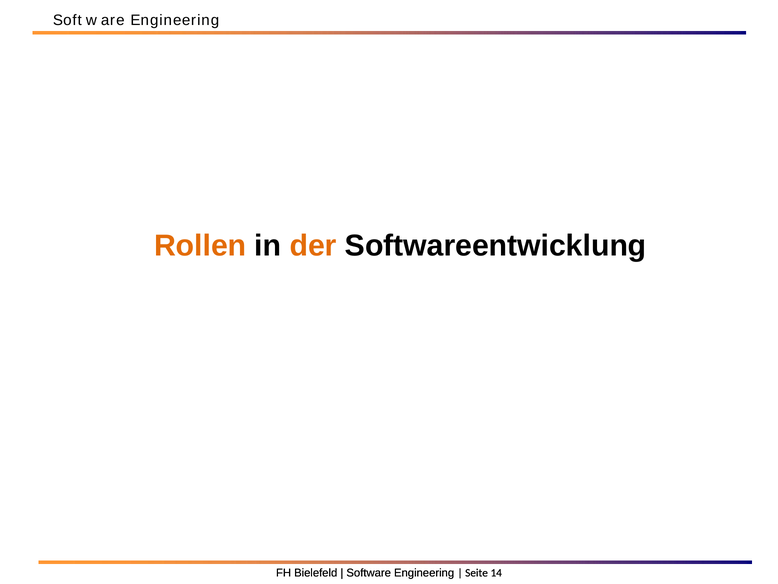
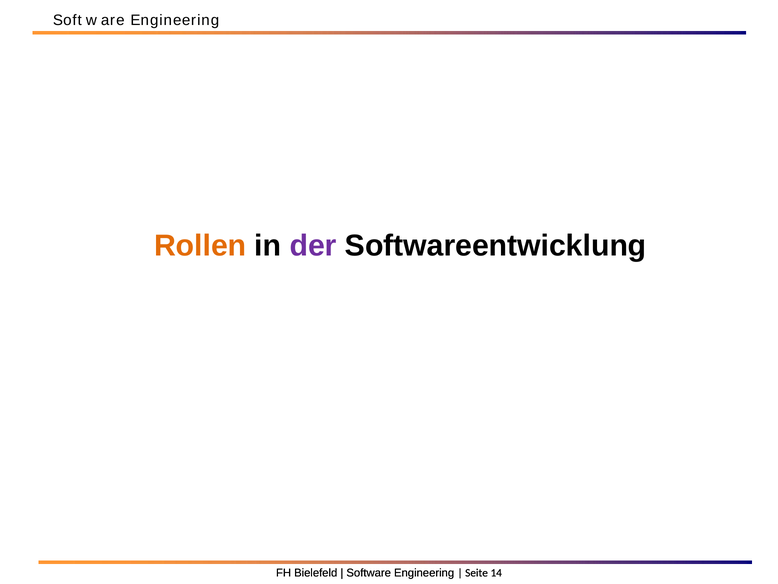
der colour: orange -> purple
